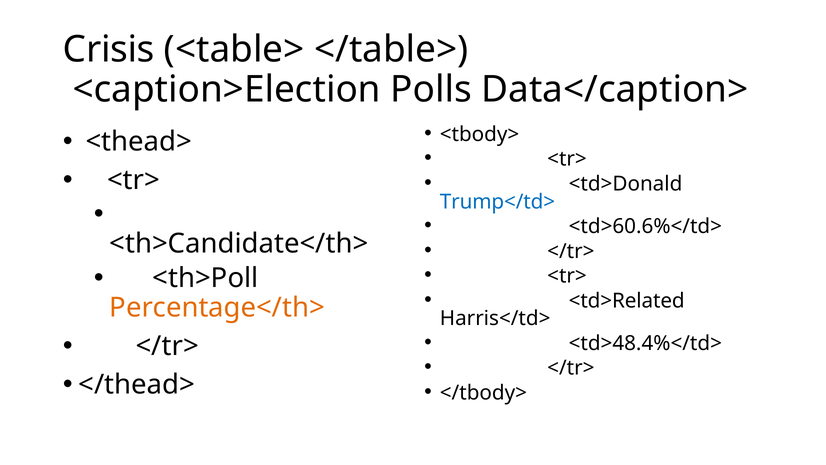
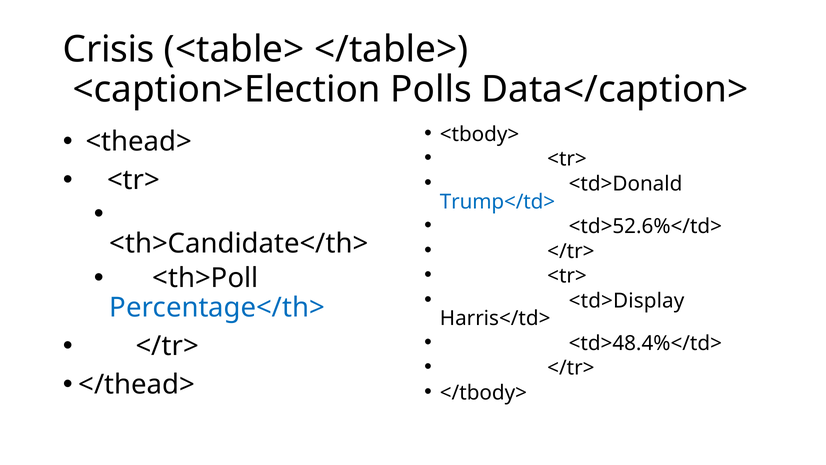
<td>60.6%</td>: <td>60.6%</td> -> <td>52.6%</td>
<td>Related: <td>Related -> <td>Display
Percentage</th> colour: orange -> blue
